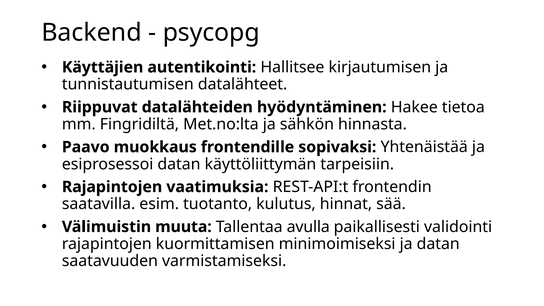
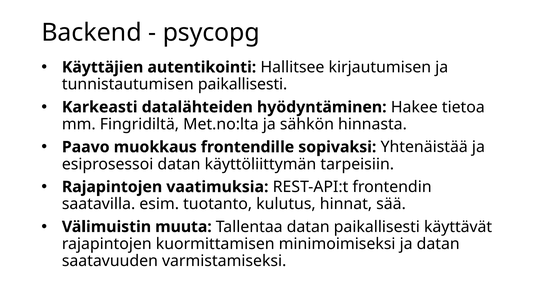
tunnistautumisen datalähteet: datalähteet -> paikallisesti
Riippuvat: Riippuvat -> Karkeasti
Tallentaa avulla: avulla -> datan
validointi: validointi -> käyttävät
